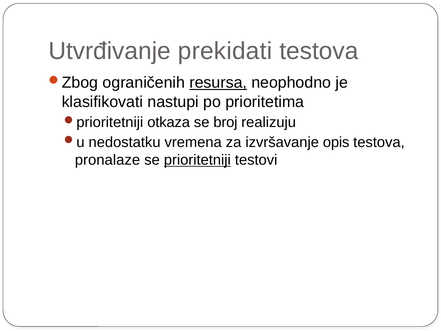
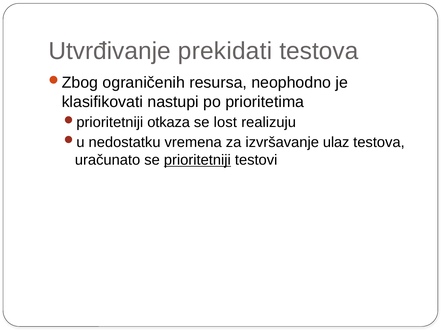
resursa underline: present -> none
broj: broj -> lost
opis: opis -> ulaz
pronalaze: pronalaze -> uračunato
